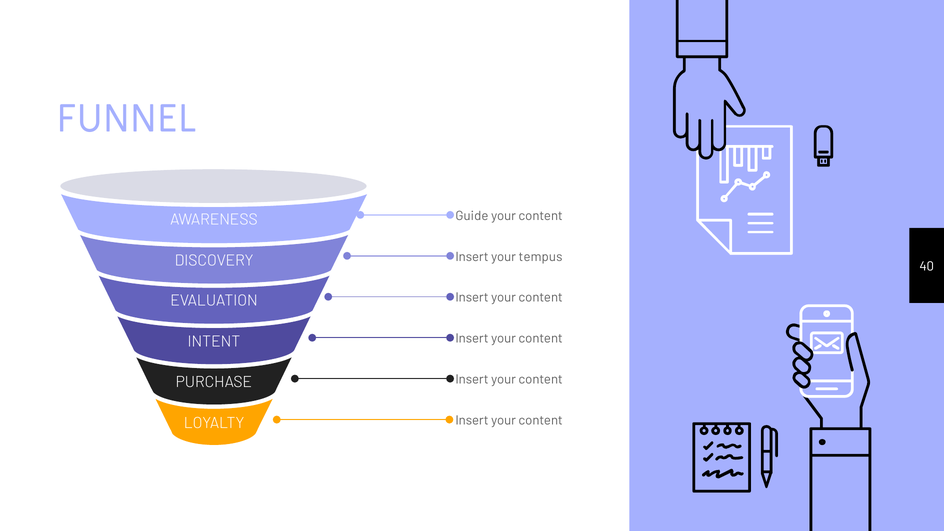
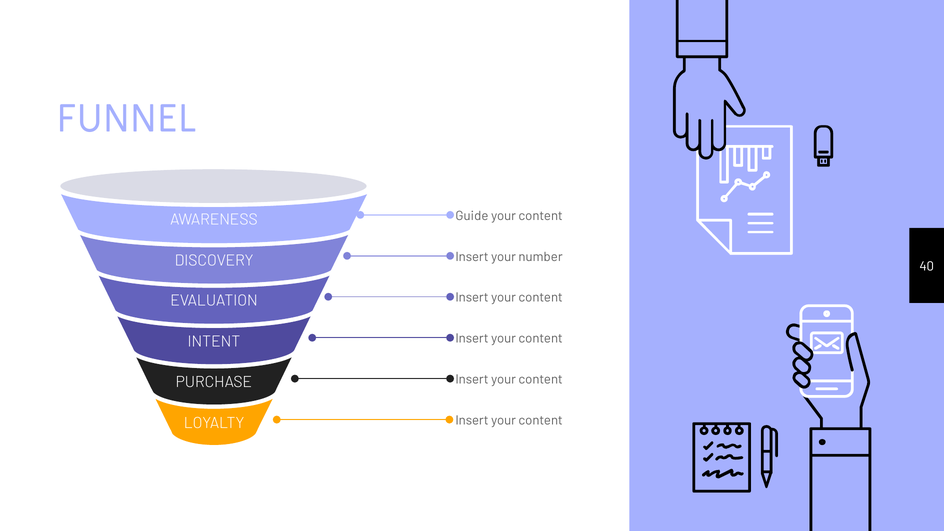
tempus: tempus -> number
